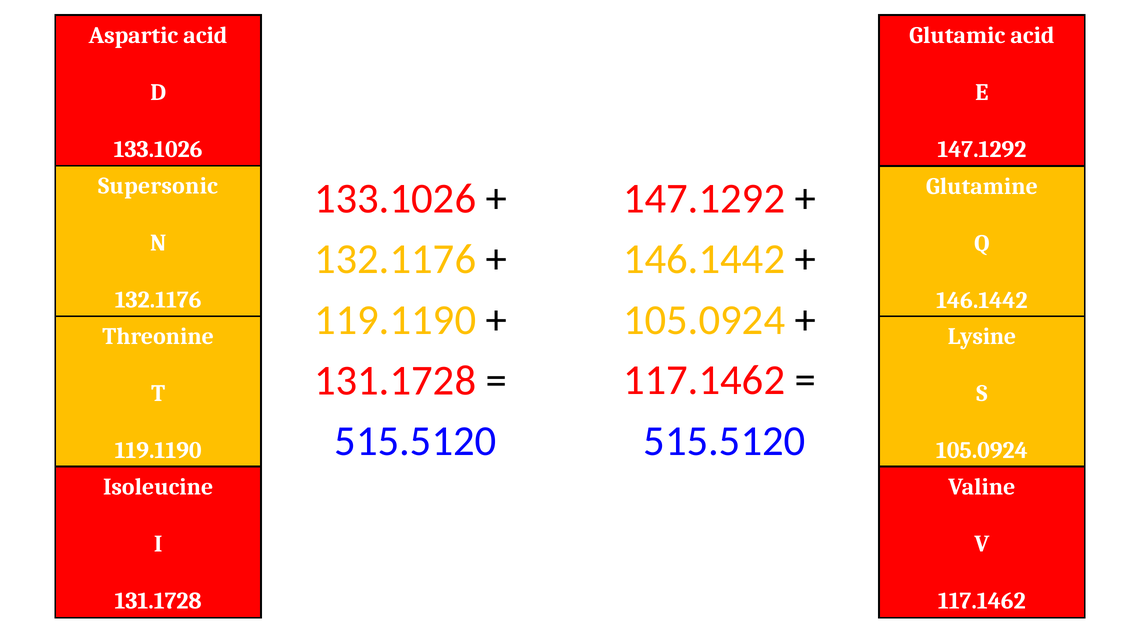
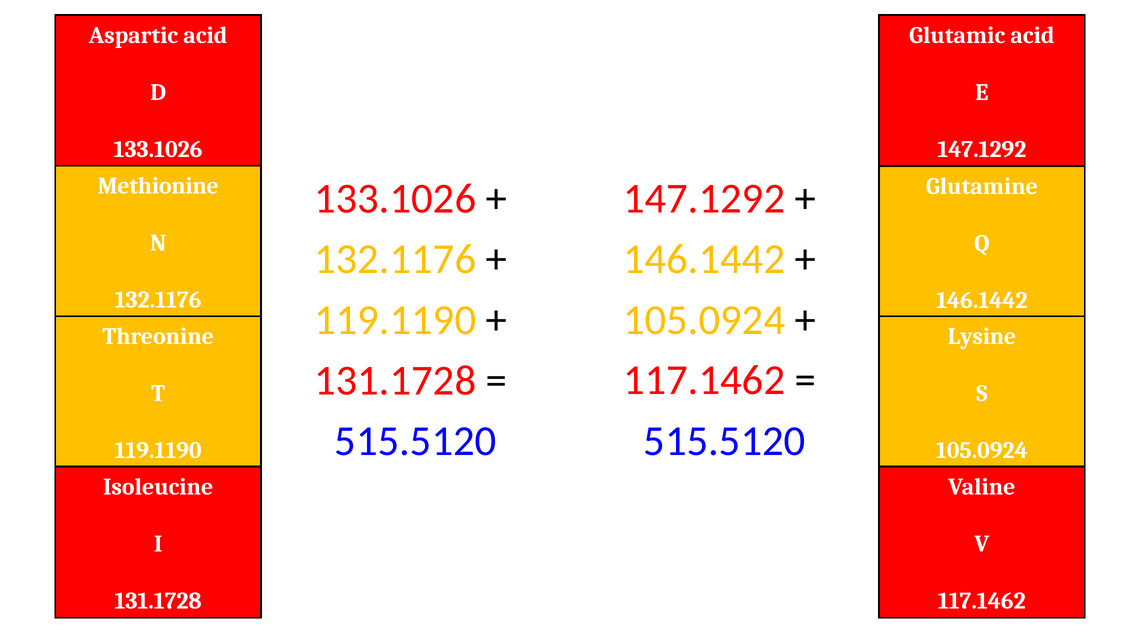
Supersonic: Supersonic -> Methionine
